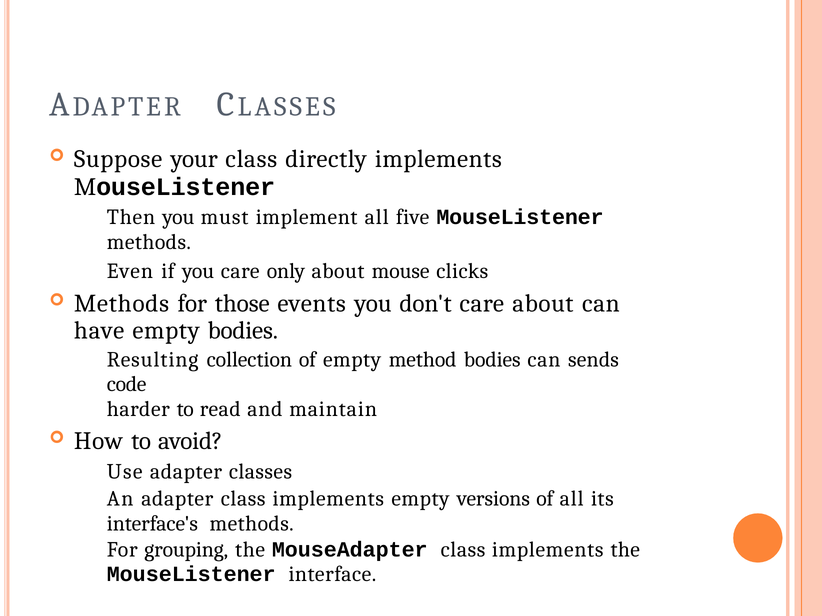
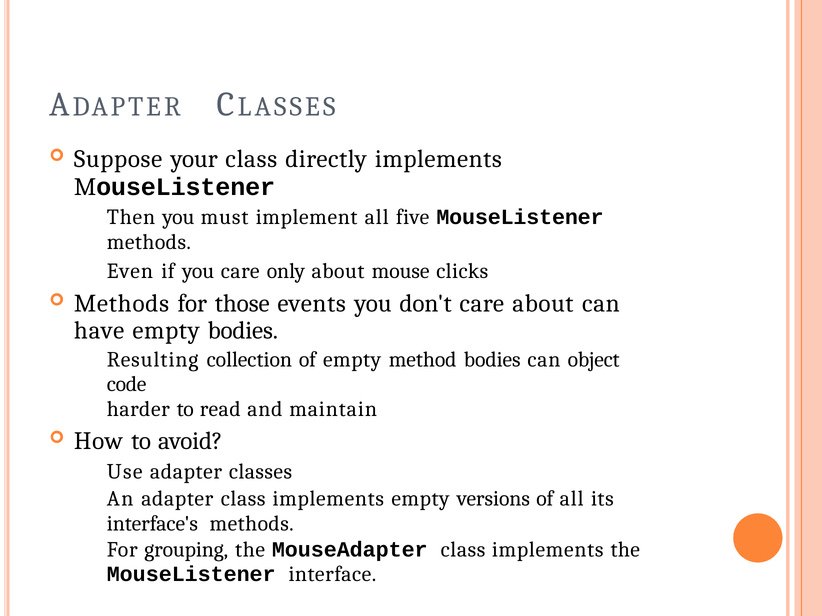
sends: sends -> object
